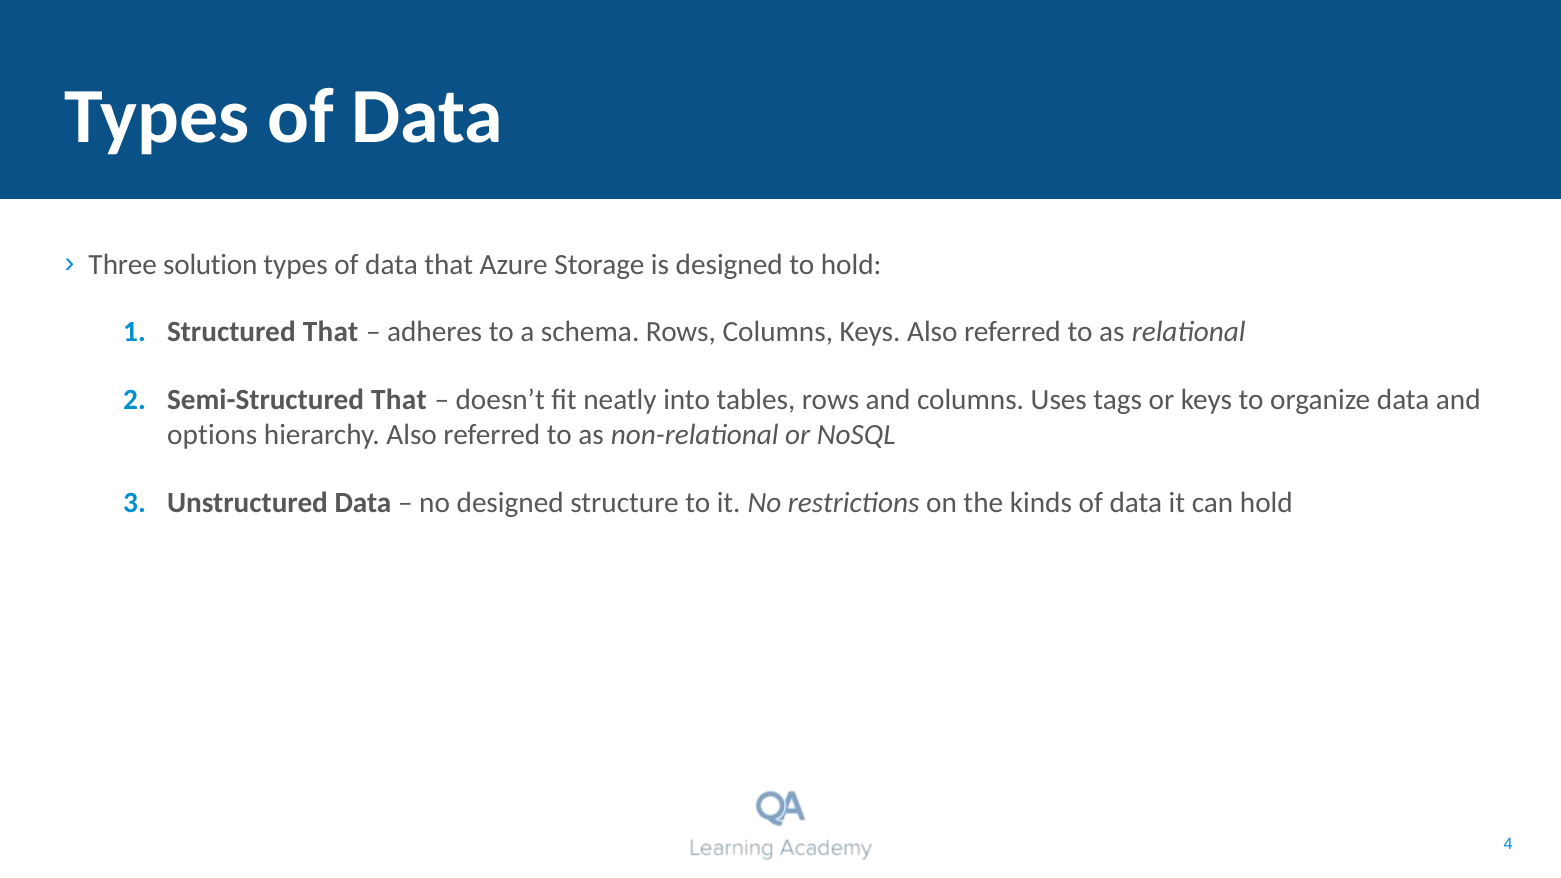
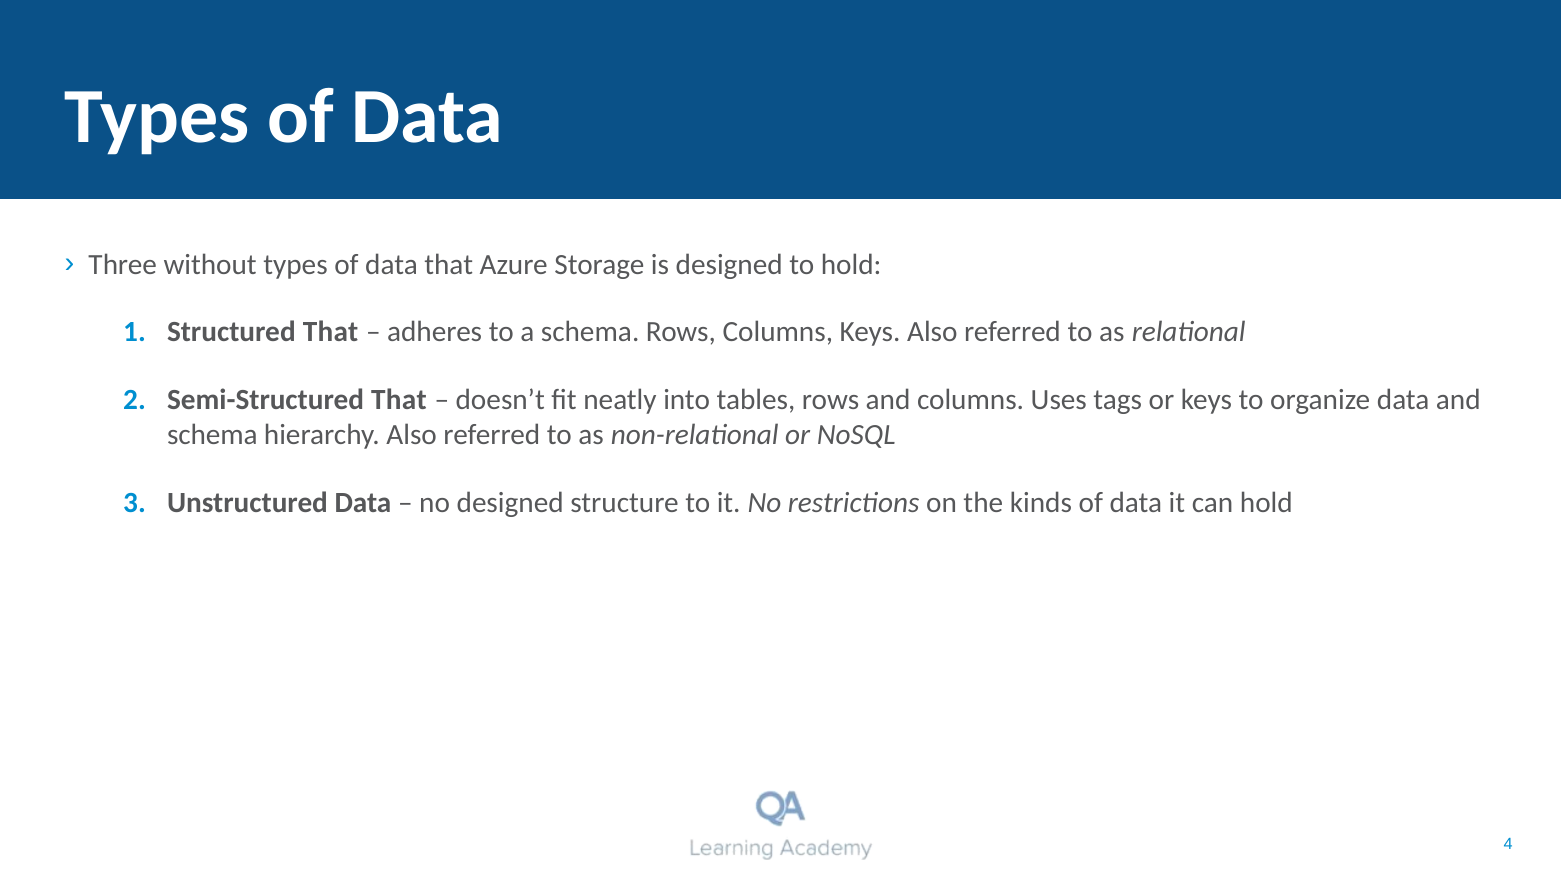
solution: solution -> without
options at (212, 435): options -> schema
